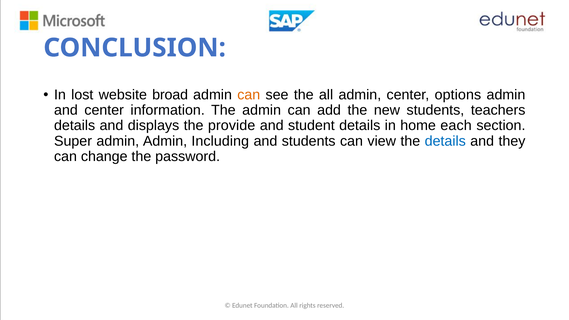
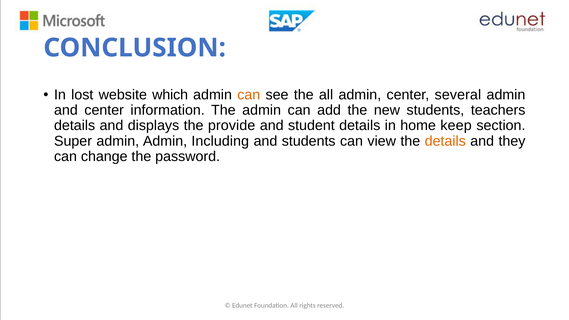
broad: broad -> which
options: options -> several
each: each -> keep
details at (445, 141) colour: blue -> orange
